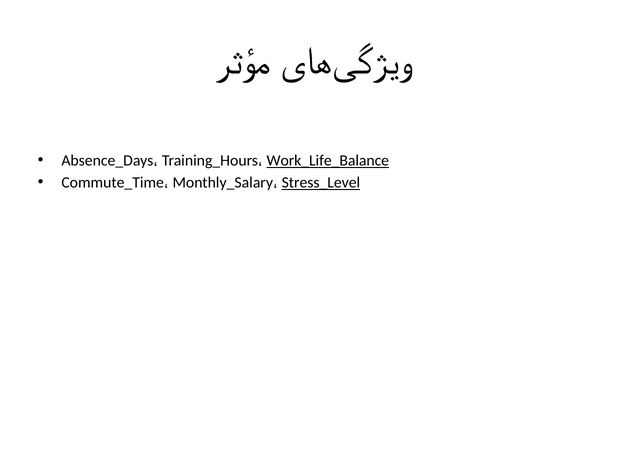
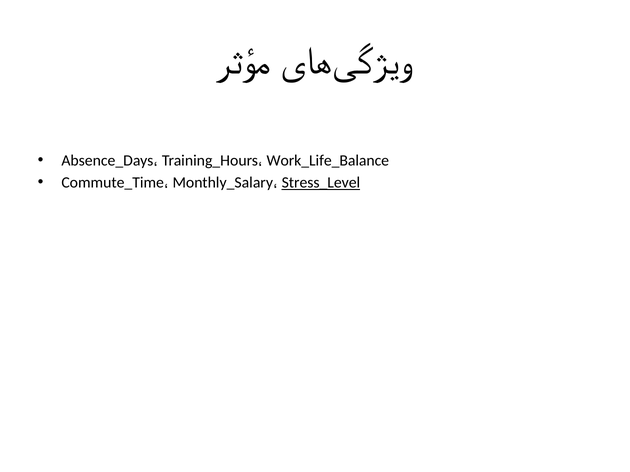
Work_Life_Balance underline: present -> none
